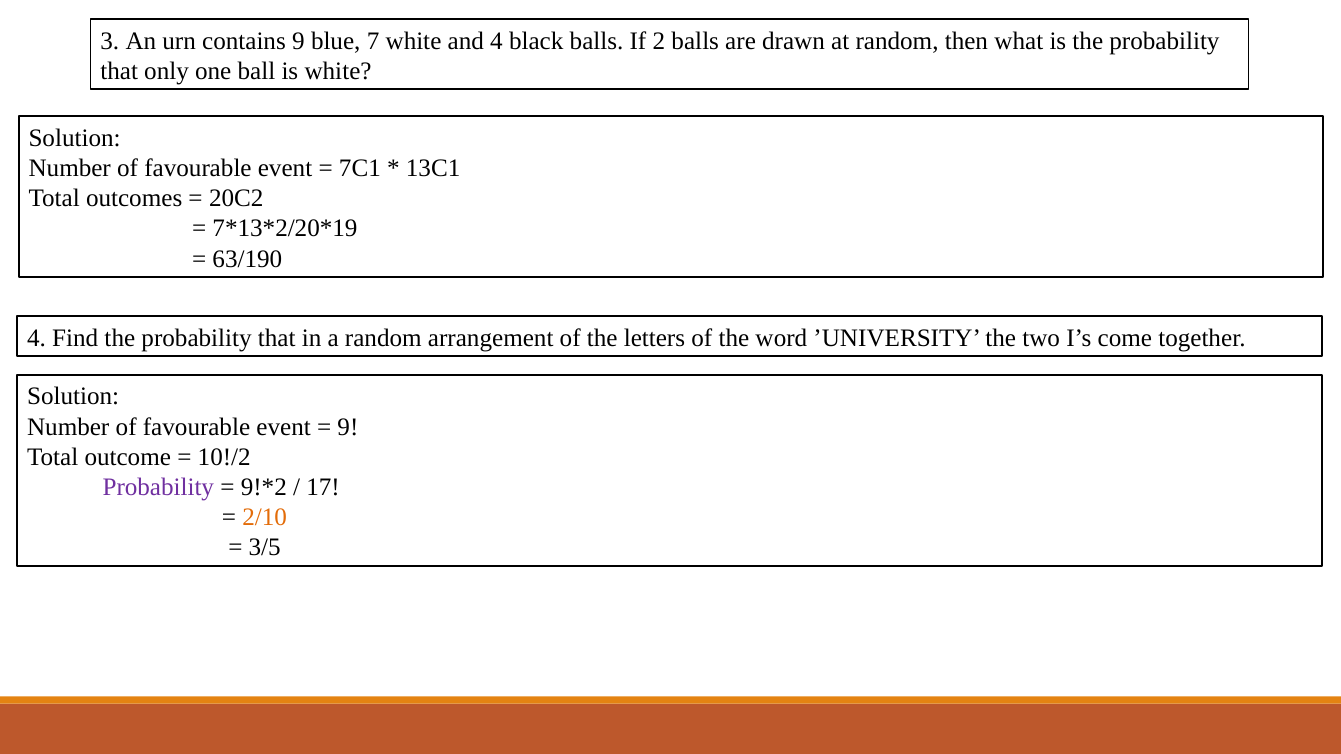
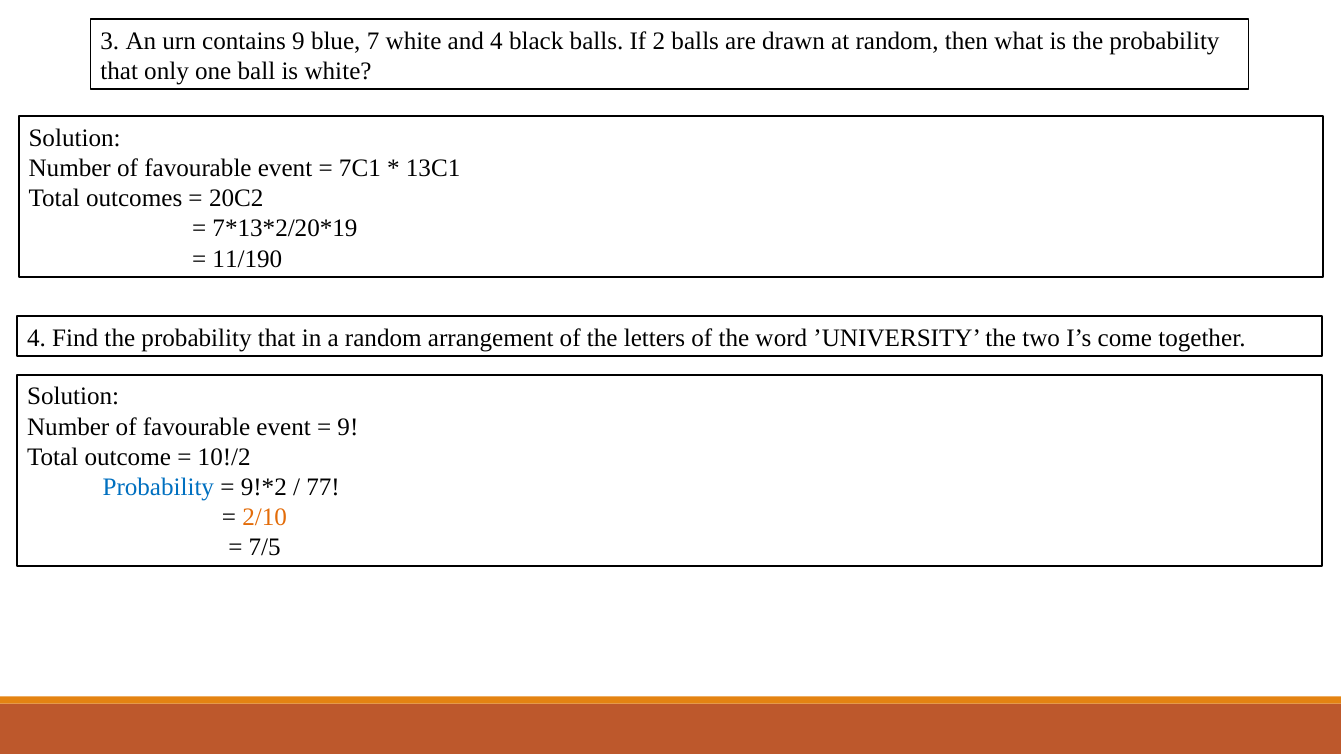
63/190: 63/190 -> 11/190
Probability at (158, 487) colour: purple -> blue
17: 17 -> 77
3/5: 3/5 -> 7/5
